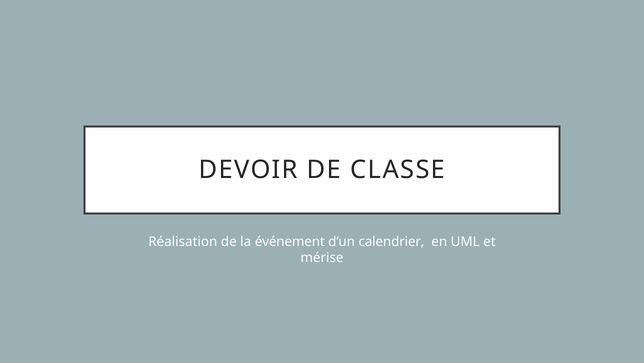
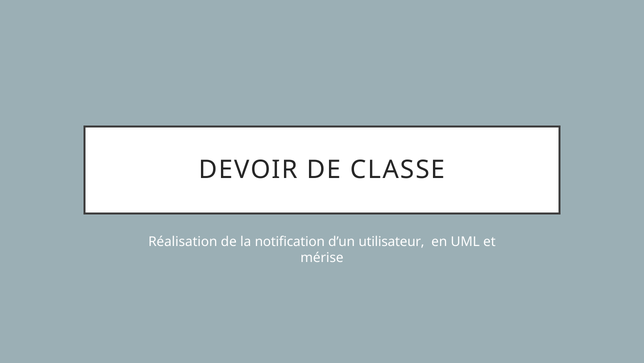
événement: événement -> notification
calendrier: calendrier -> utilisateur
